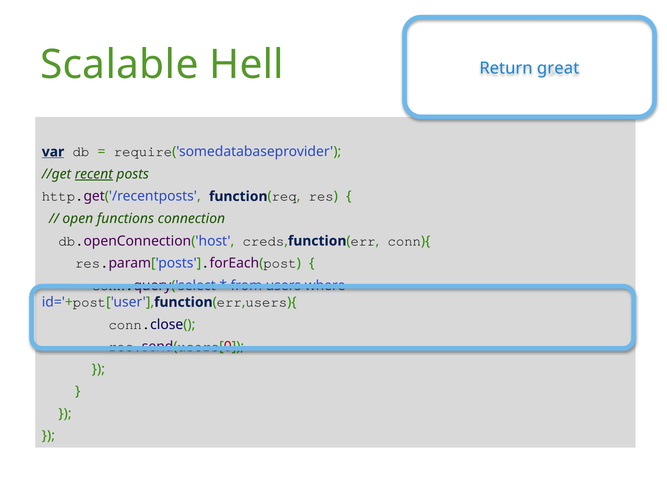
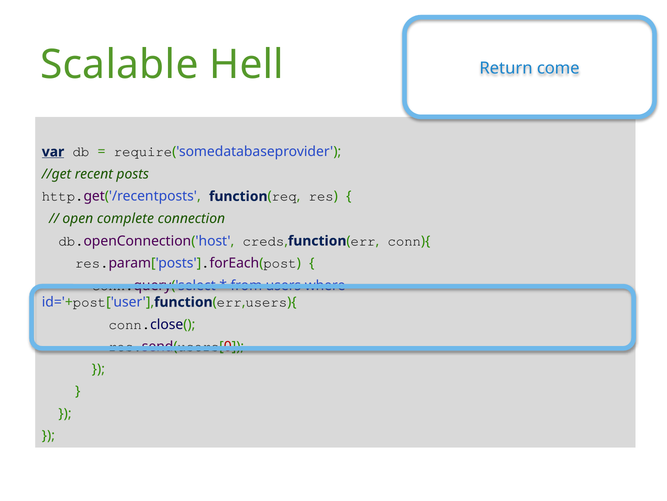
great: great -> come
recent underline: present -> none
functions: functions -> complete
